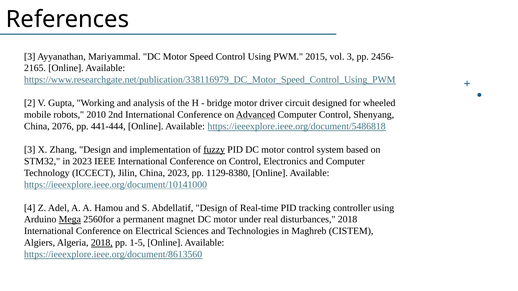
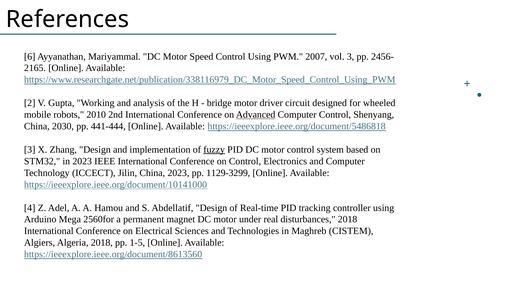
3 at (30, 57): 3 -> 6
2015: 2015 -> 2007
2076: 2076 -> 2030
1129-8380: 1129-8380 -> 1129-3299
Mega underline: present -> none
2018 at (102, 243) underline: present -> none
